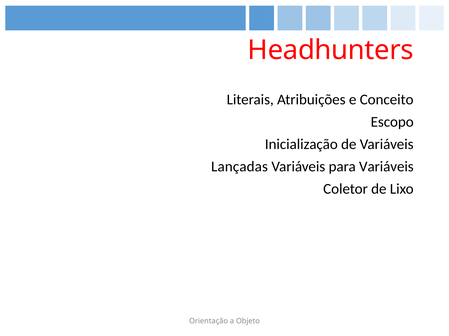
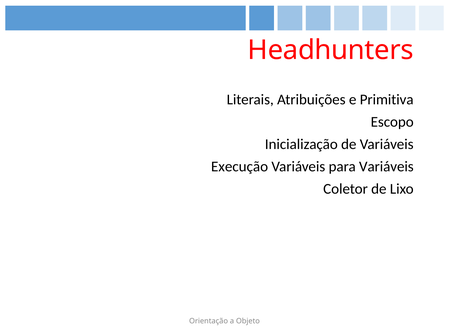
Conceito: Conceito -> Primitiva
Lançadas: Lançadas -> Execução
